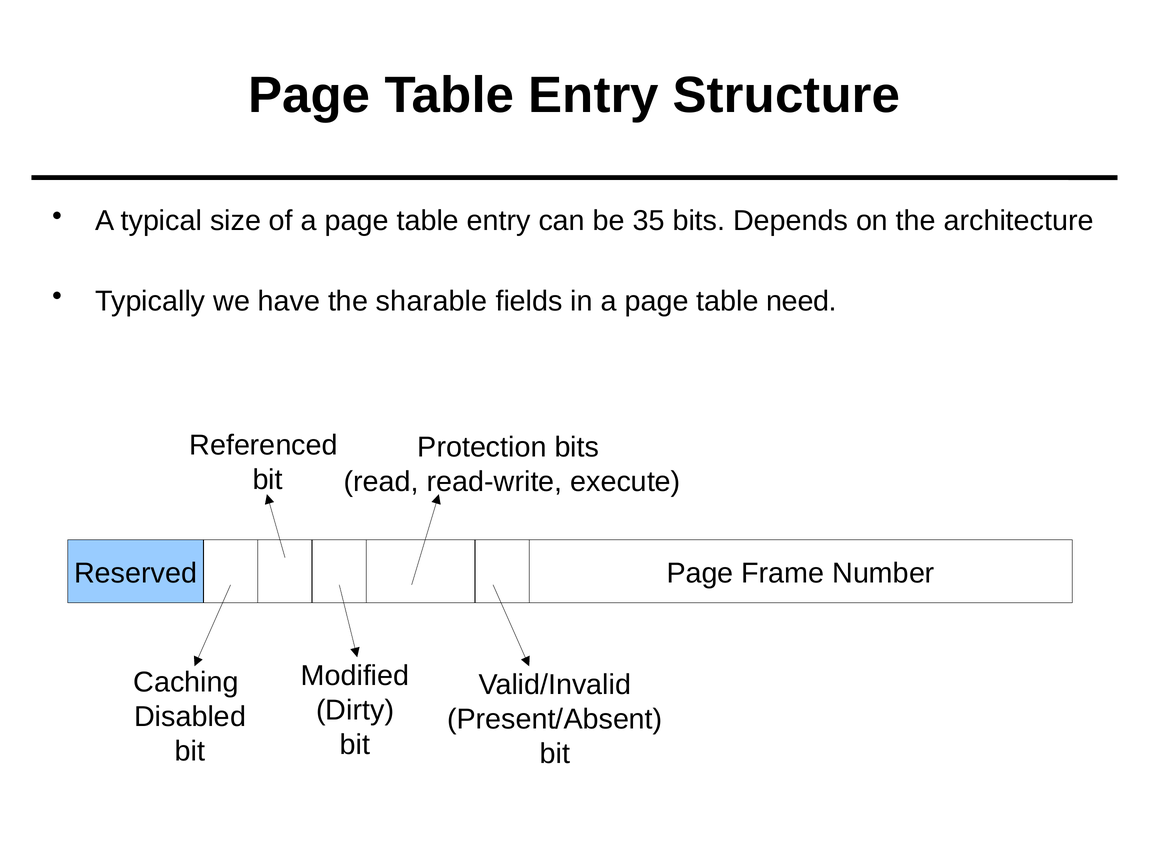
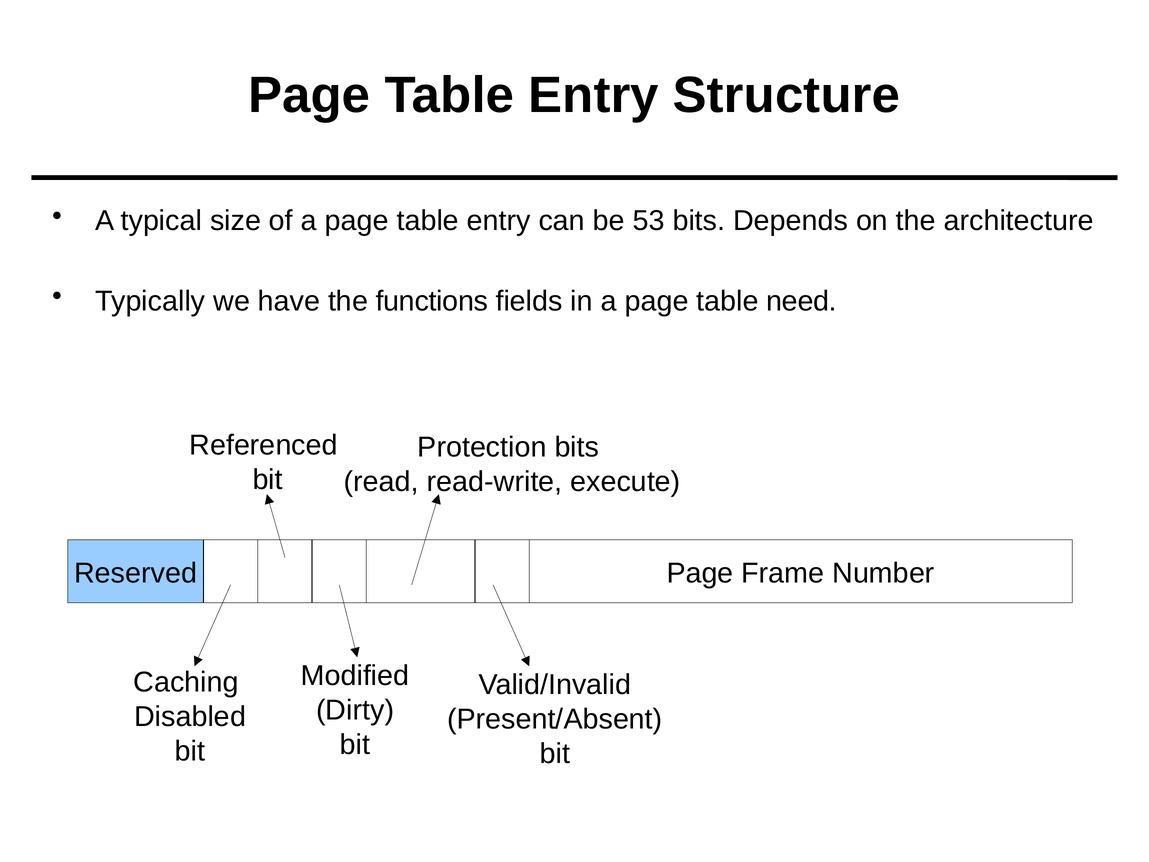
35: 35 -> 53
sharable: sharable -> functions
